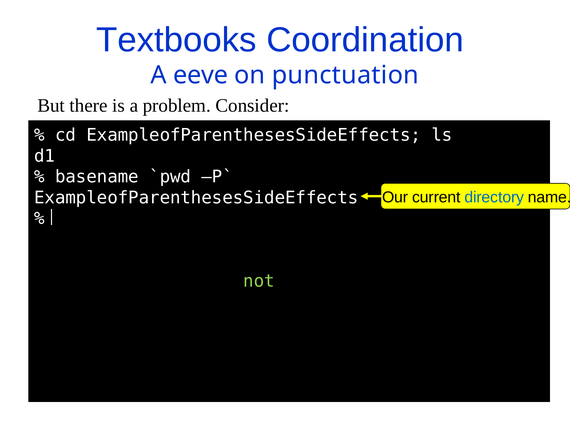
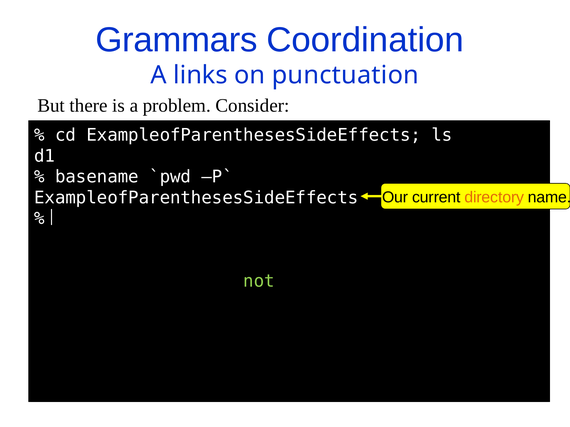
Textbooks: Textbooks -> Grammars
eeve: eeve -> links
directory colour: blue -> orange
